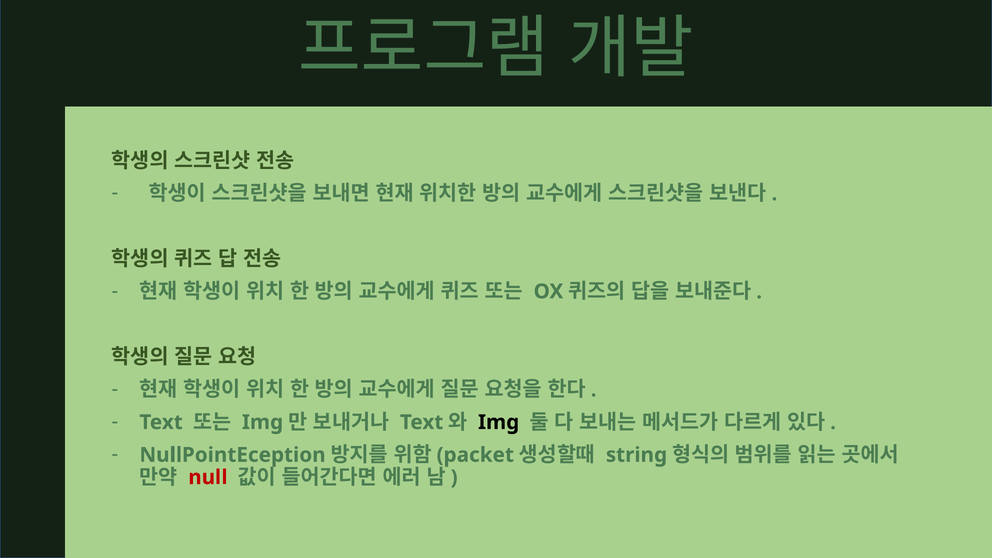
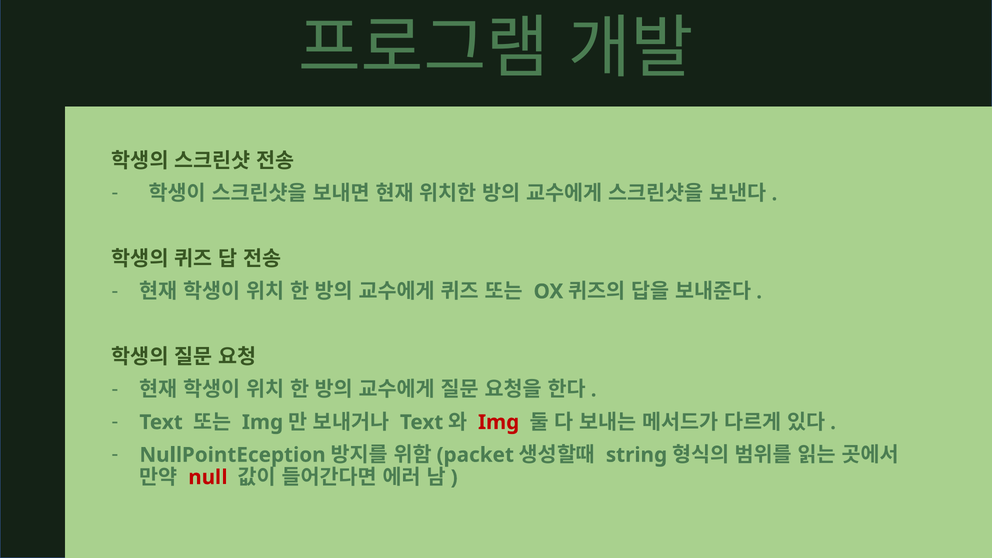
Img at (499, 422) colour: black -> red
